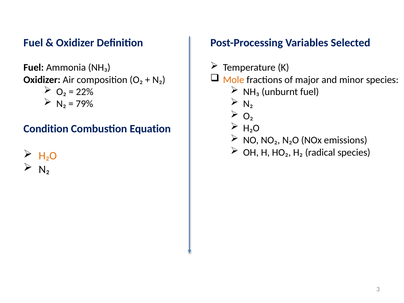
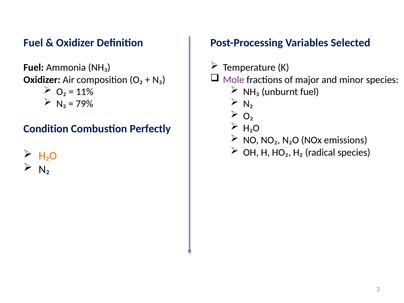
Mole colour: orange -> purple
22%: 22% -> 11%
Equation: Equation -> Perfectly
